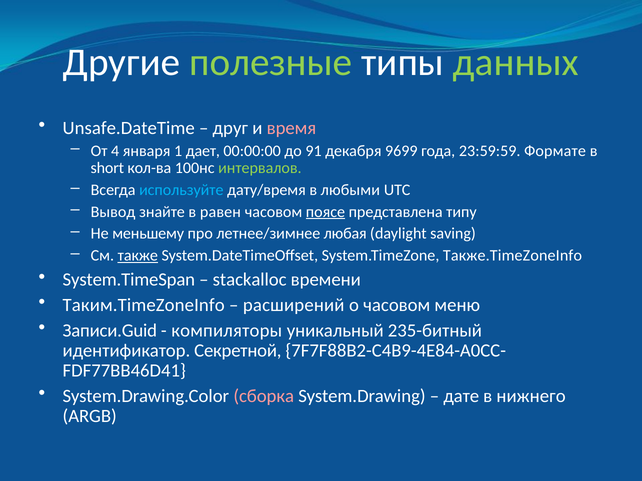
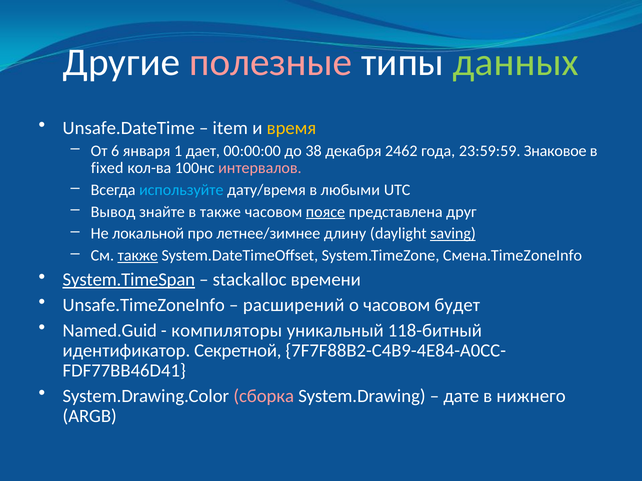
полезные colour: light green -> pink
друг: друг -> item
время colour: pink -> yellow
4: 4 -> 6
91: 91 -> 38
9699: 9699 -> 2462
Формате: Формате -> Знаковое
short: short -> fixed
интервалов colour: light green -> pink
в равен: равен -> также
типу: типу -> друг
меньшему: меньшему -> локальной
любая: любая -> длину
saving underline: none -> present
Также.TimeZoneInfo: Также.TimeZoneInfo -> Смена.TimeZoneInfo
System.TimeSpan underline: none -> present
Таким.TimeZoneInfo: Таким.TimeZoneInfo -> Unsafe.TimeZoneInfo
меню: меню -> будет
Записи.Guid: Записи.Guid -> Named.Guid
235-битный: 235-битный -> 118-битный
